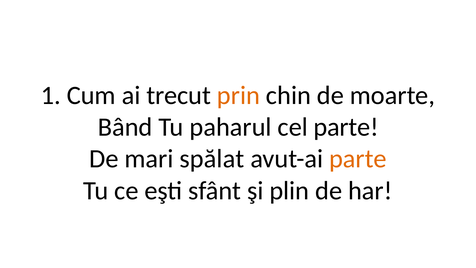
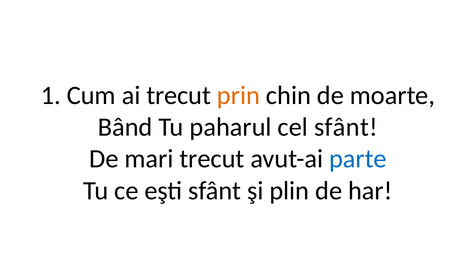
cel parte: parte -> sfânt
mari spălat: spălat -> trecut
parte at (358, 159) colour: orange -> blue
